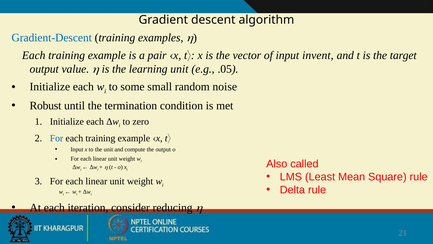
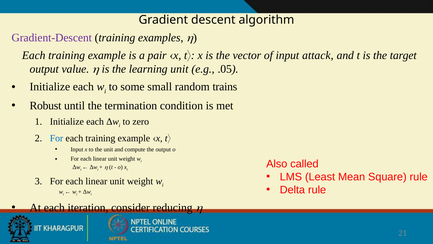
Gradient-Descent colour: blue -> purple
invent: invent -> attack
noise: noise -> trains
